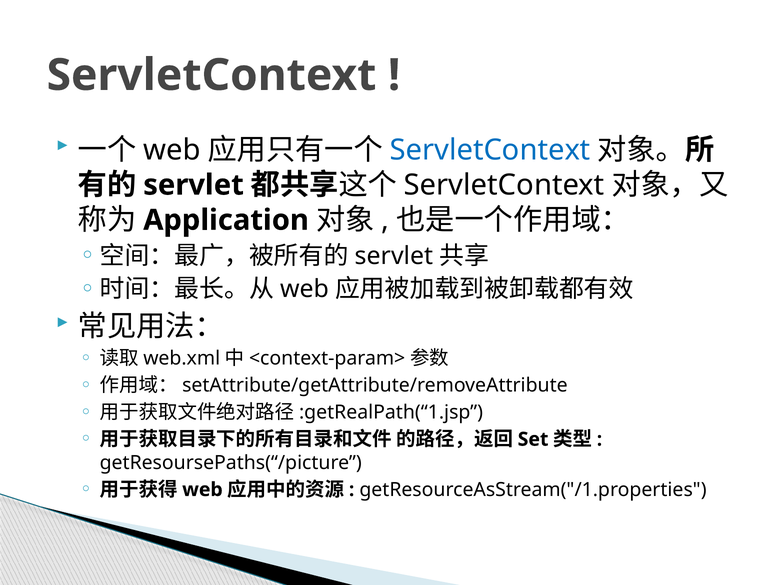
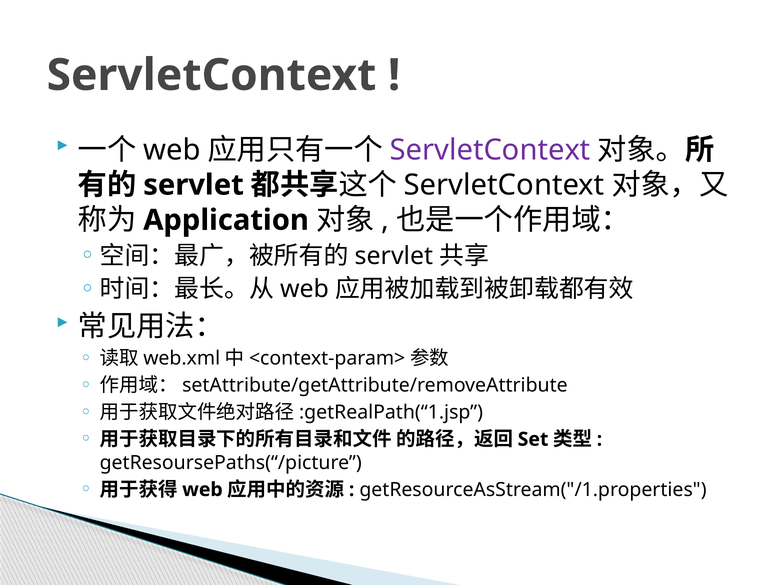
ServletContext at (490, 150) colour: blue -> purple
